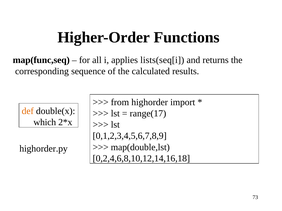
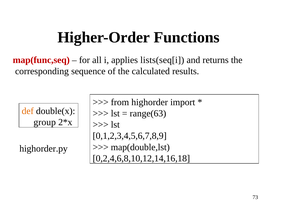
map(func,seq colour: black -> red
range(17: range(17 -> range(63
which: which -> group
